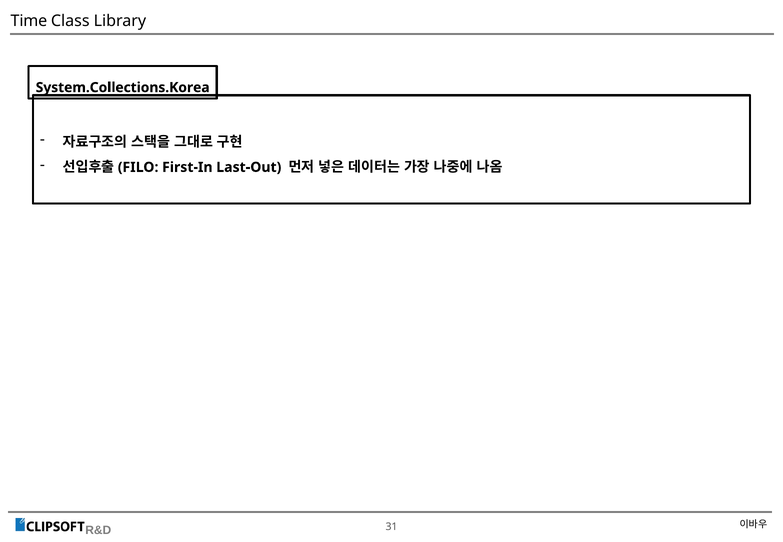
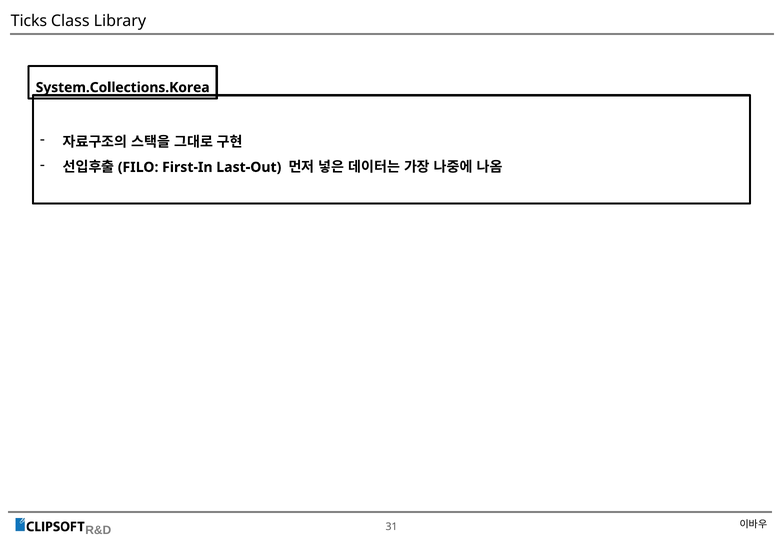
Time: Time -> Ticks
